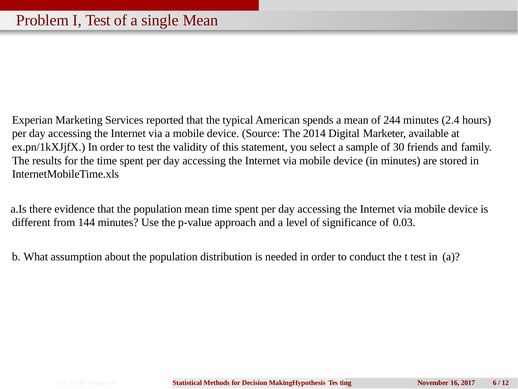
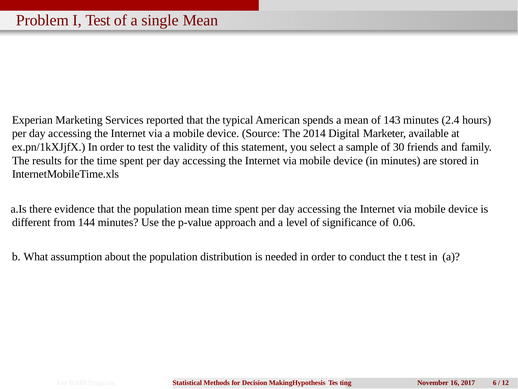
244: 244 -> 143
0.03: 0.03 -> 0.06
